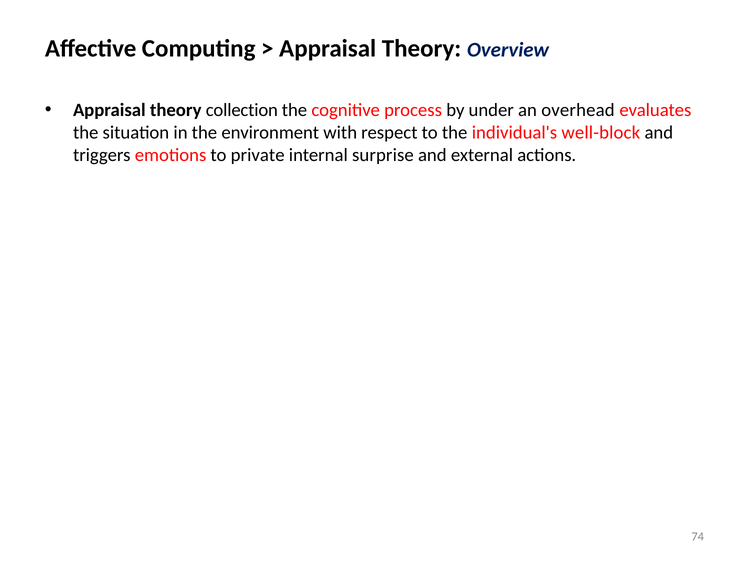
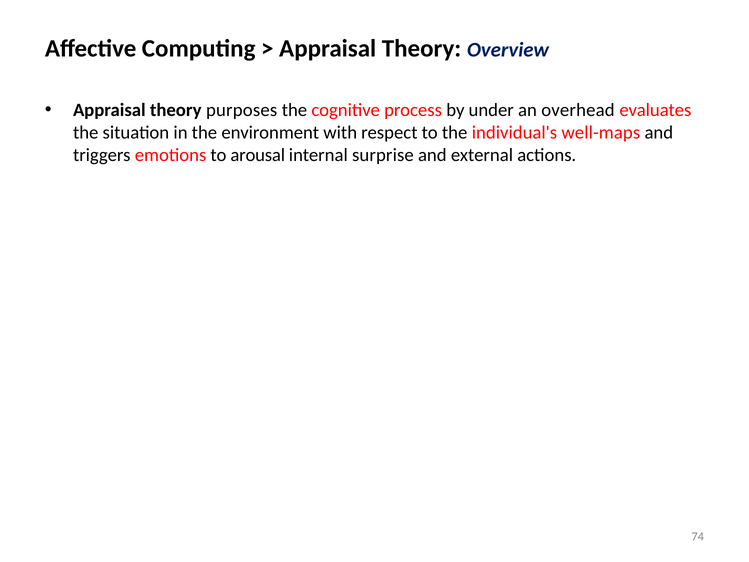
collection: collection -> purposes
well-block: well-block -> well-maps
private: private -> arousal
